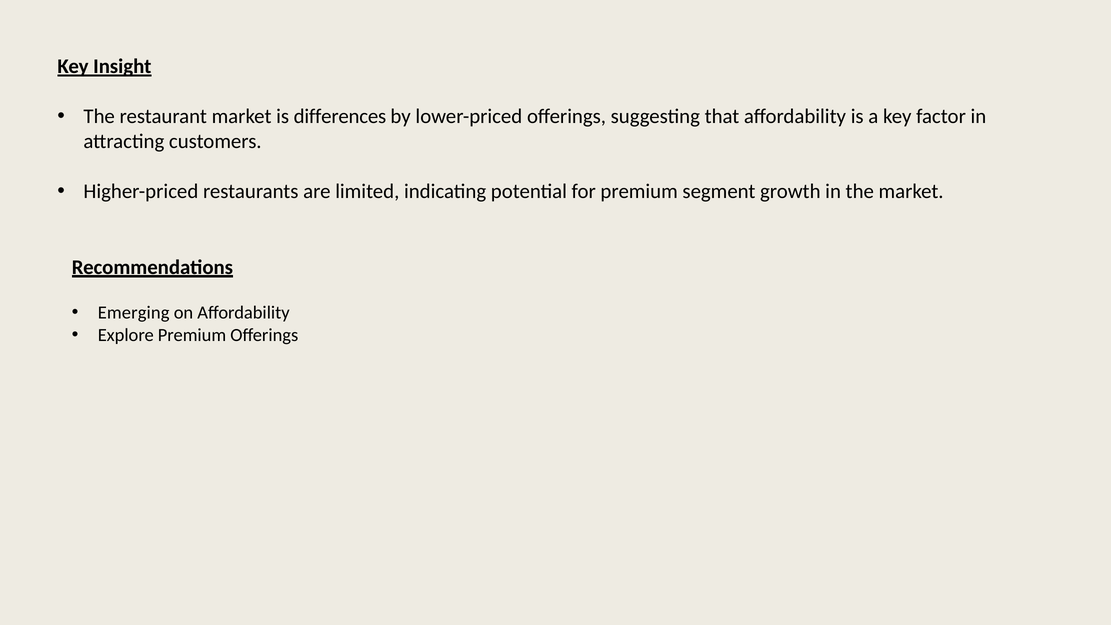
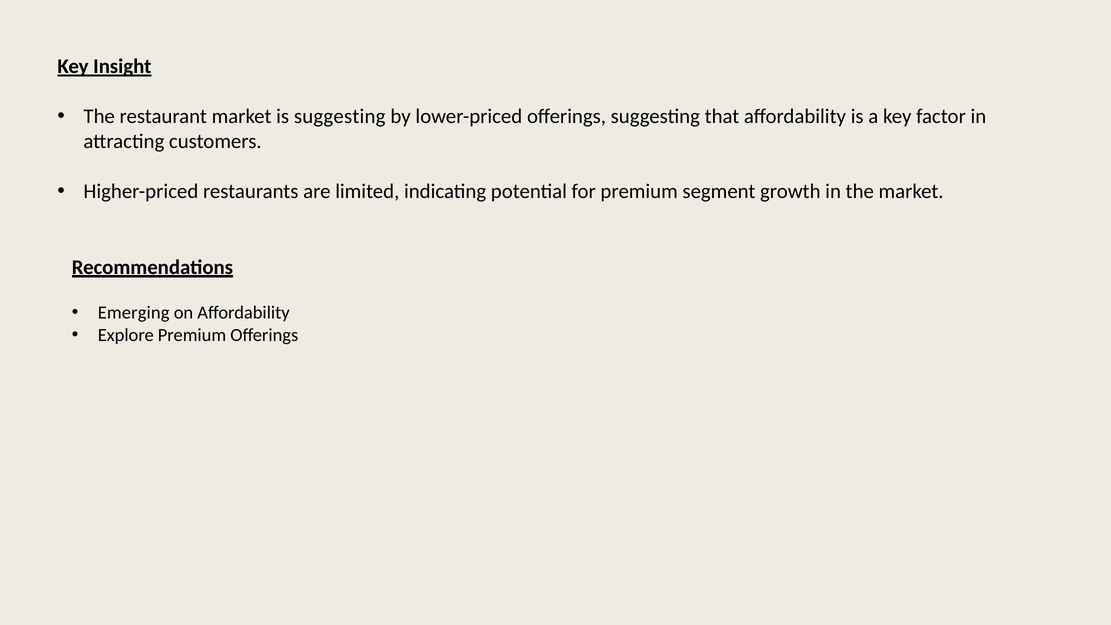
is differences: differences -> suggesting
